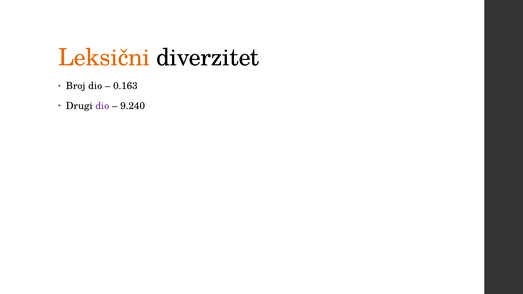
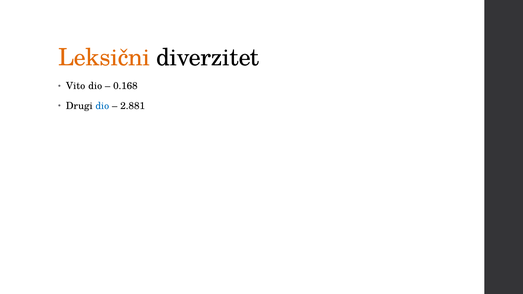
Broj: Broj -> Vito
0.163: 0.163 -> 0.168
dio at (102, 106) colour: purple -> blue
9.240: 9.240 -> 2.881
